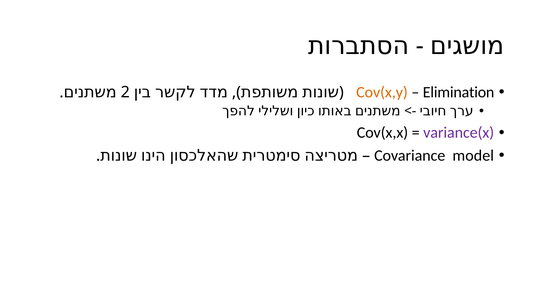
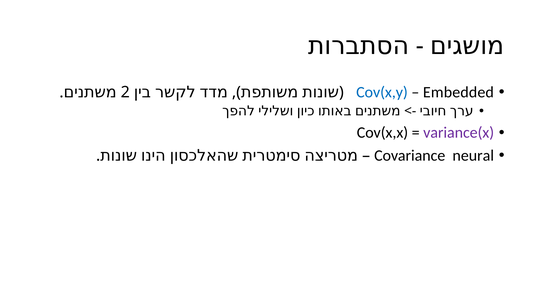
Cov(x,y colour: orange -> blue
Elimination: Elimination -> Embedded
model: model -> neural
